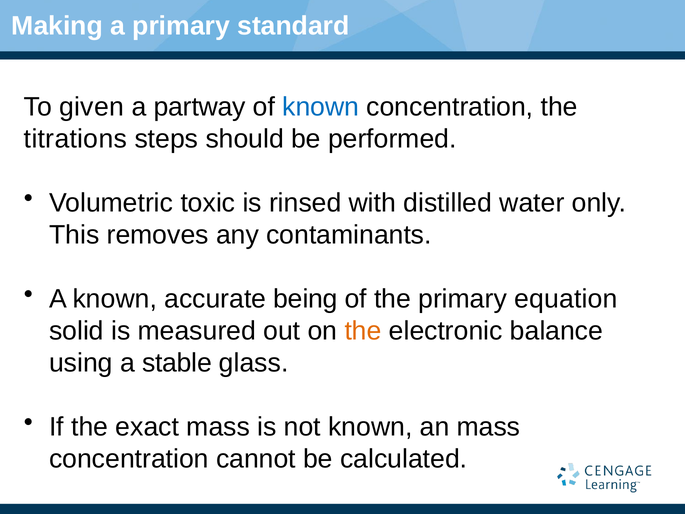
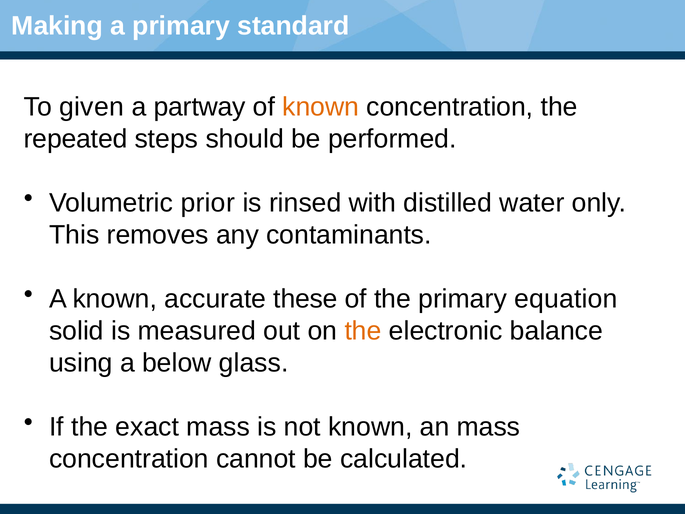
known at (321, 107) colour: blue -> orange
titrations: titrations -> repeated
toxic: toxic -> prior
being: being -> these
stable: stable -> below
